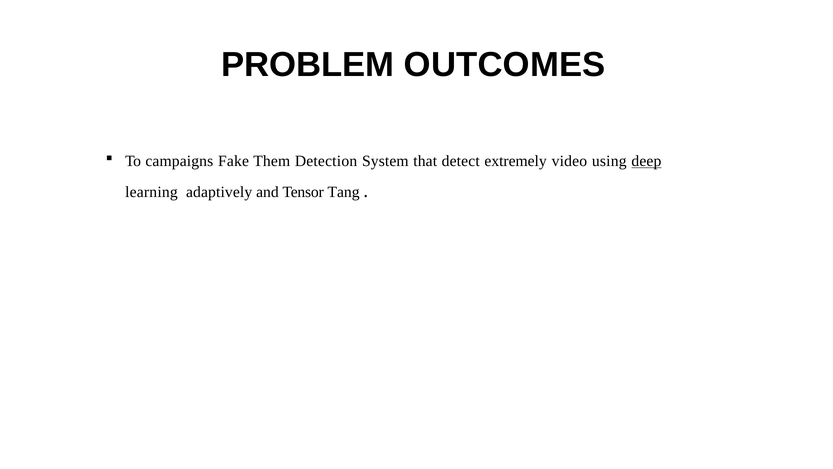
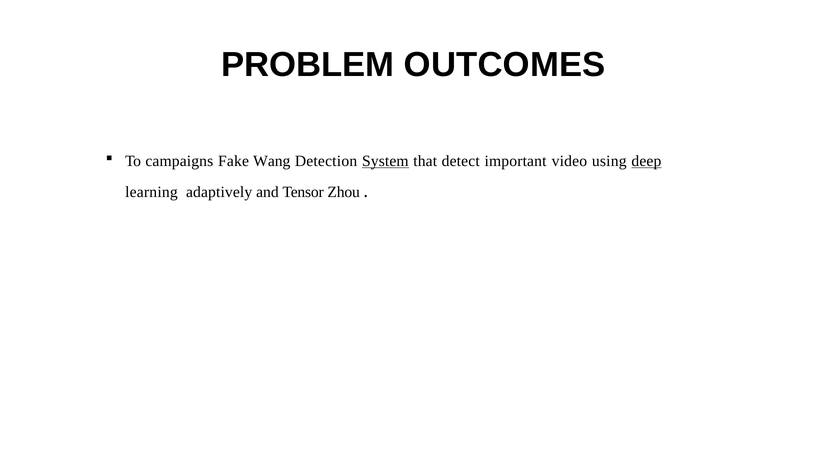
Them: Them -> Wang
System underline: none -> present
extremely: extremely -> important
Tang: Tang -> Zhou
